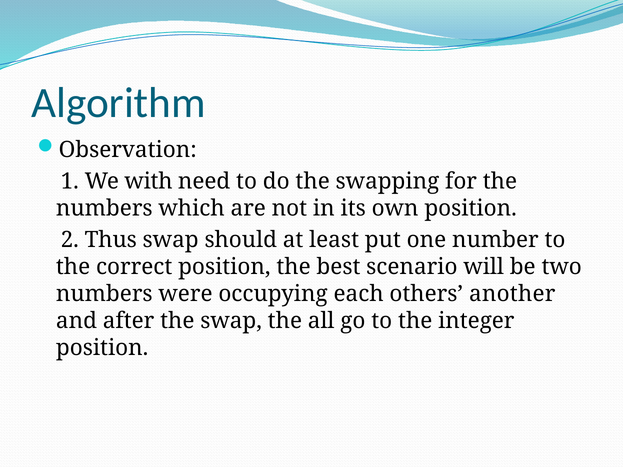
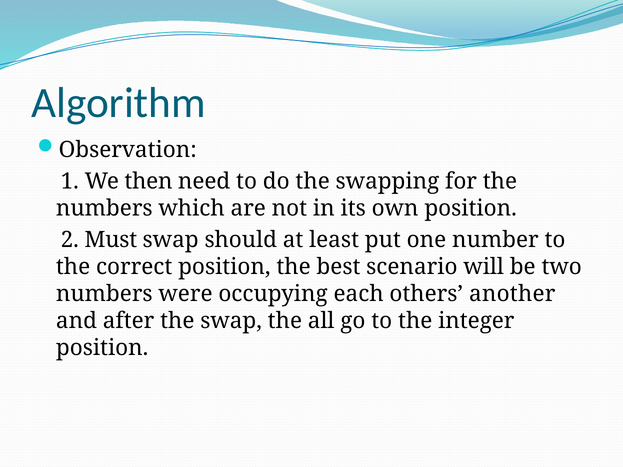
with: with -> then
Thus: Thus -> Must
